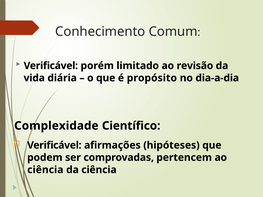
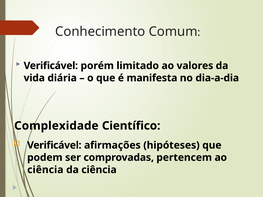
revisão: revisão -> valores
propósito: propósito -> manifesta
